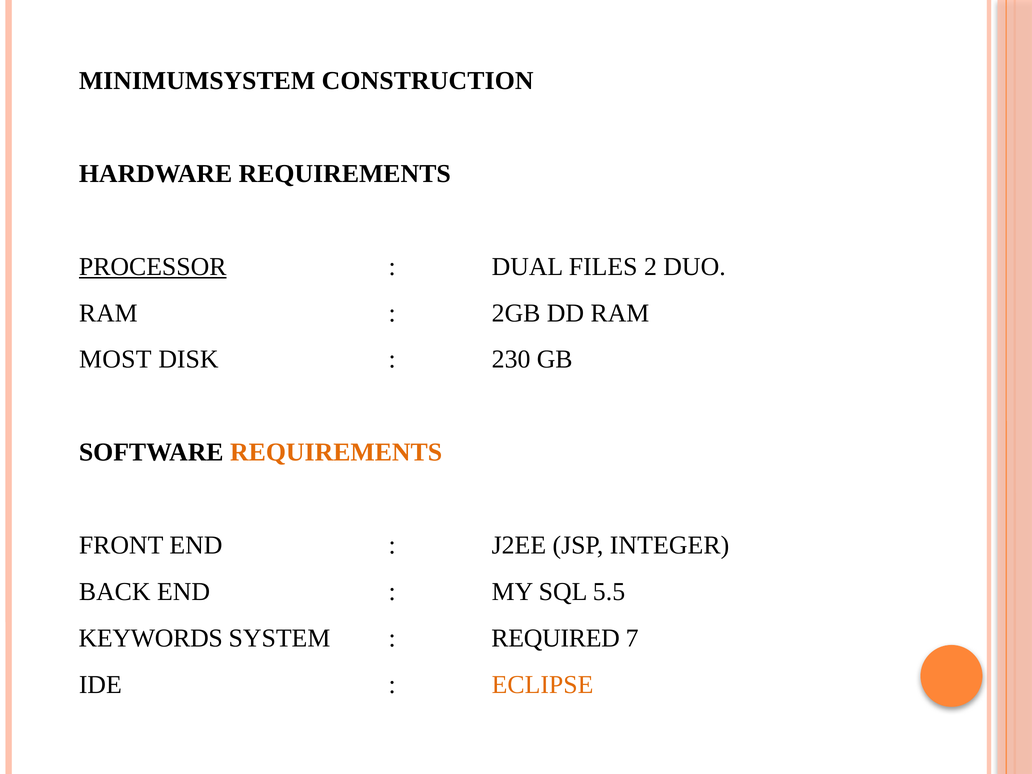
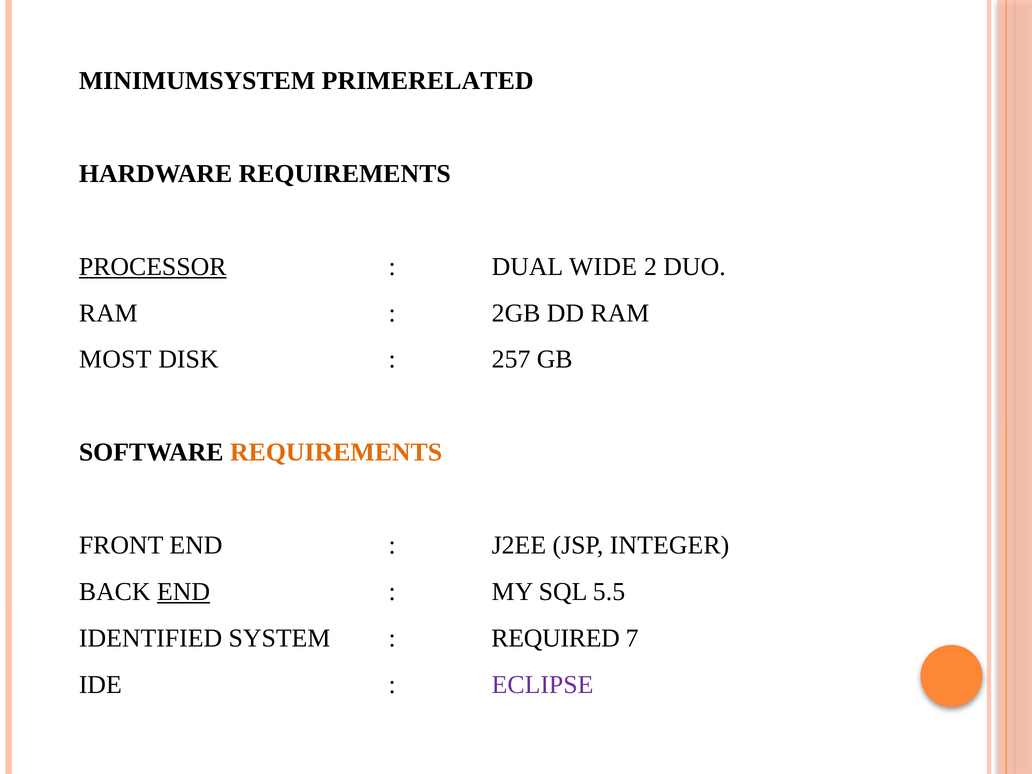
CONSTRUCTION: CONSTRUCTION -> PRIMERELATED
FILES: FILES -> WIDE
230: 230 -> 257
END at (184, 592) underline: none -> present
KEYWORDS: KEYWORDS -> IDENTIFIED
ECLIPSE colour: orange -> purple
